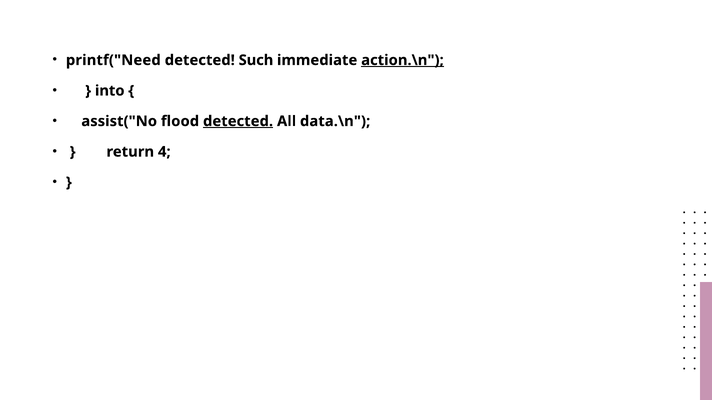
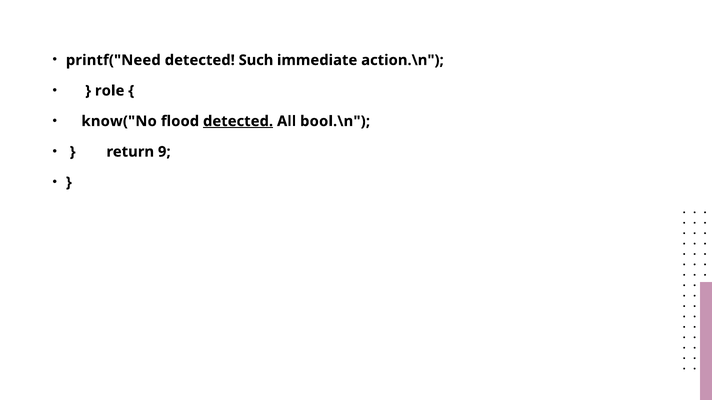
action.\n underline: present -> none
into: into -> role
assist("No: assist("No -> know("No
data.\n: data.\n -> bool.\n
4: 4 -> 9
